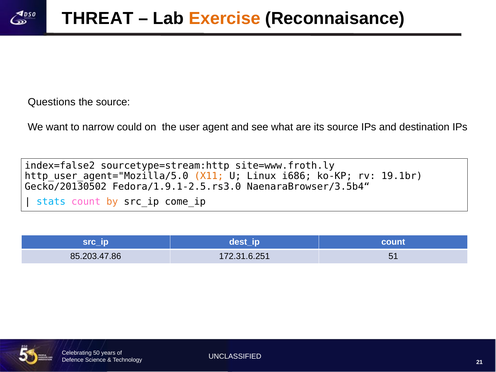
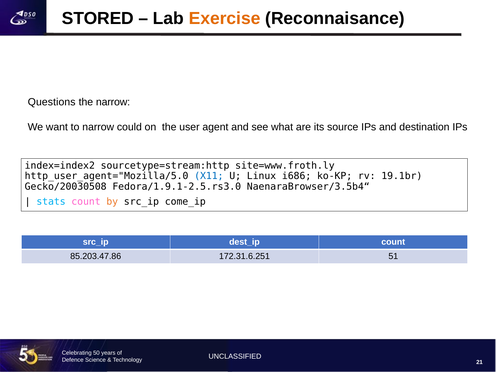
THREAT: THREAT -> STORED
the source: source -> narrow
index=false2: index=false2 -> index=index2
X11 colour: orange -> blue
Gecko/20130502: Gecko/20130502 -> Gecko/20030508
